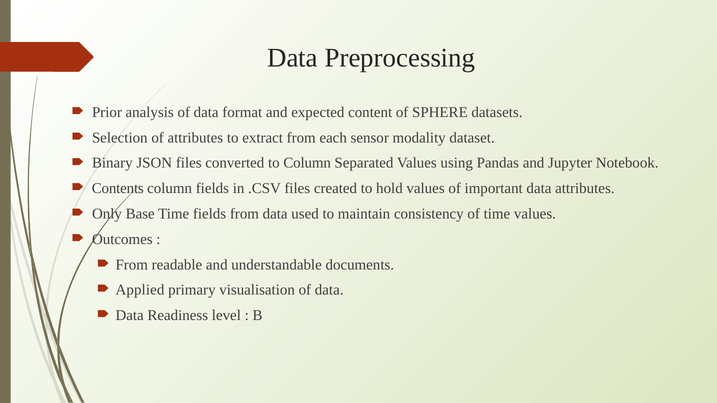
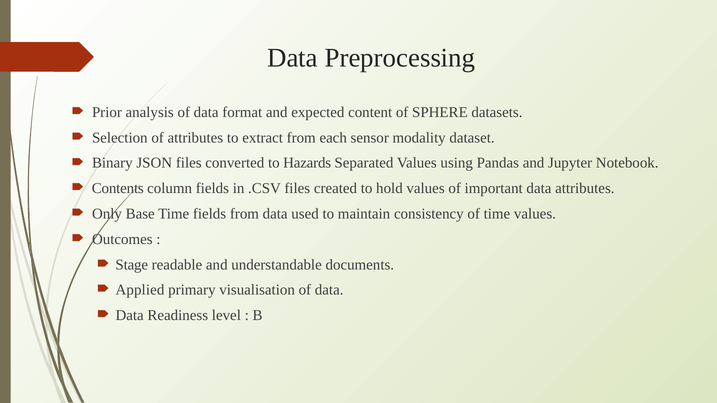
to Column: Column -> Hazards
From at (132, 265): From -> Stage
